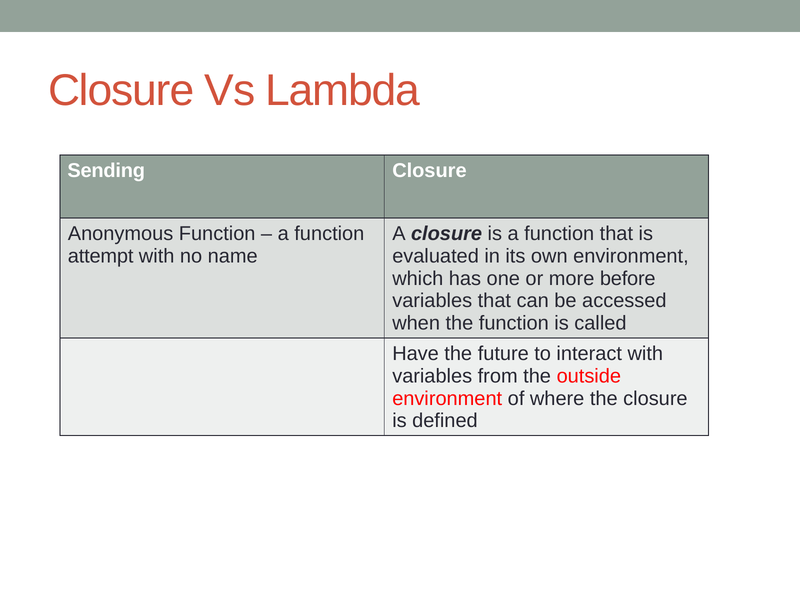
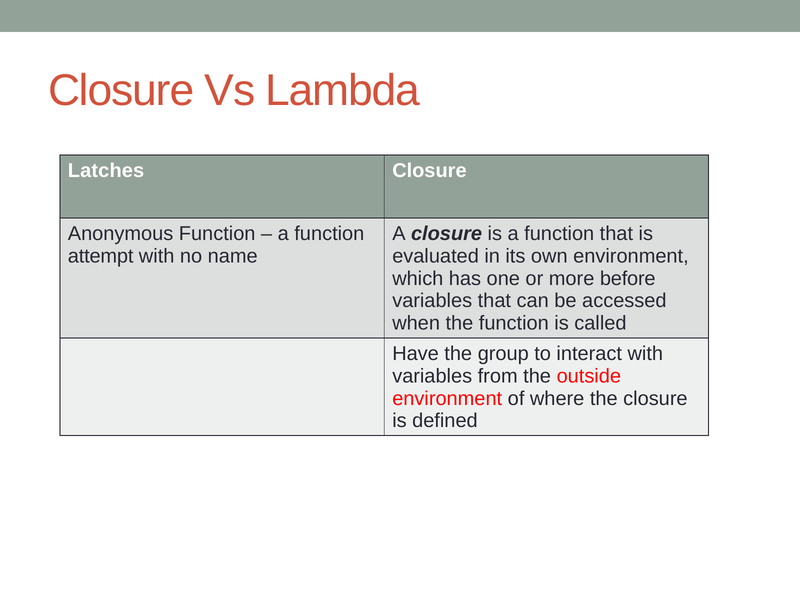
Sending: Sending -> Latches
future: future -> group
